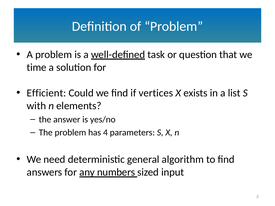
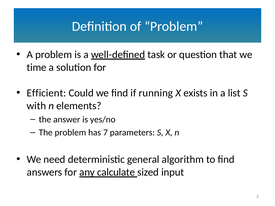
vertices: vertices -> running
4: 4 -> 7
numbers: numbers -> calculate
